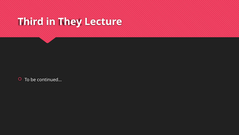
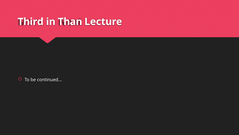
They: They -> Than
